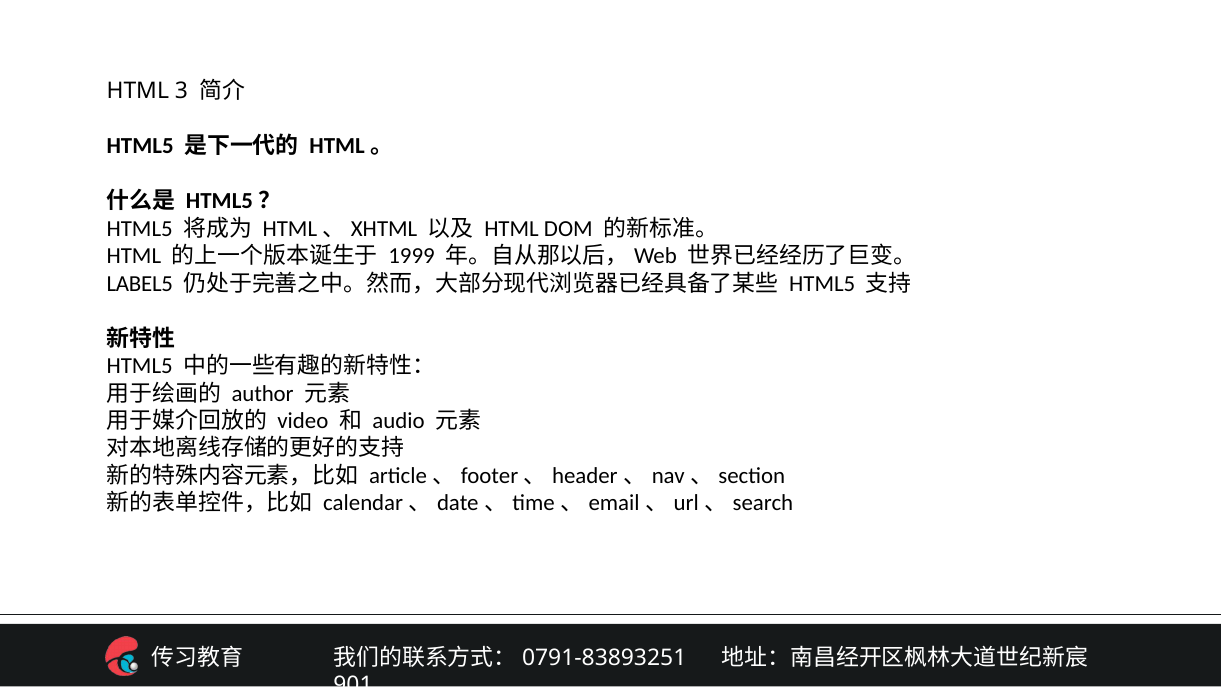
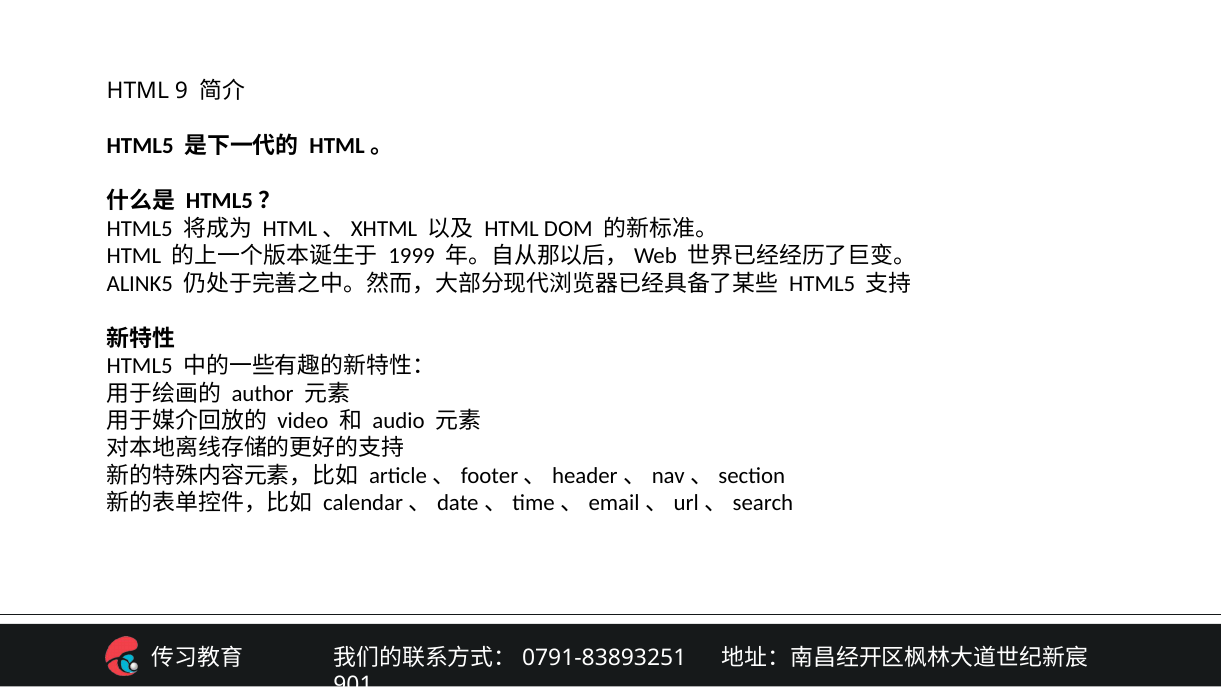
3: 3 -> 9
LABEL5: LABEL5 -> ALINK5
